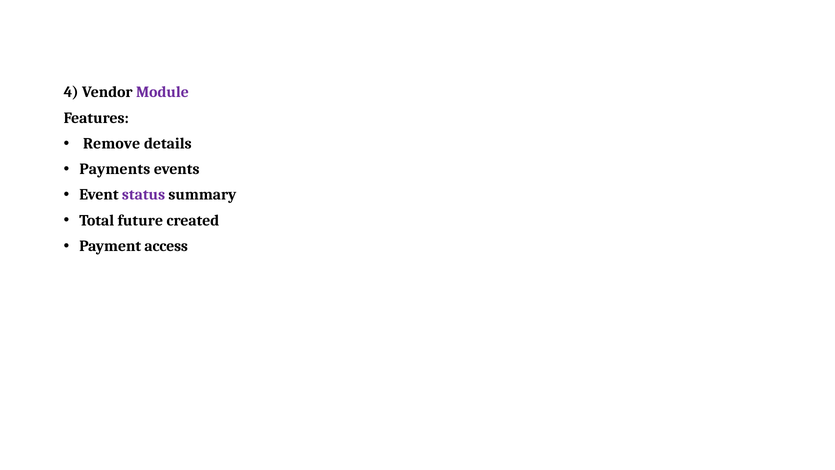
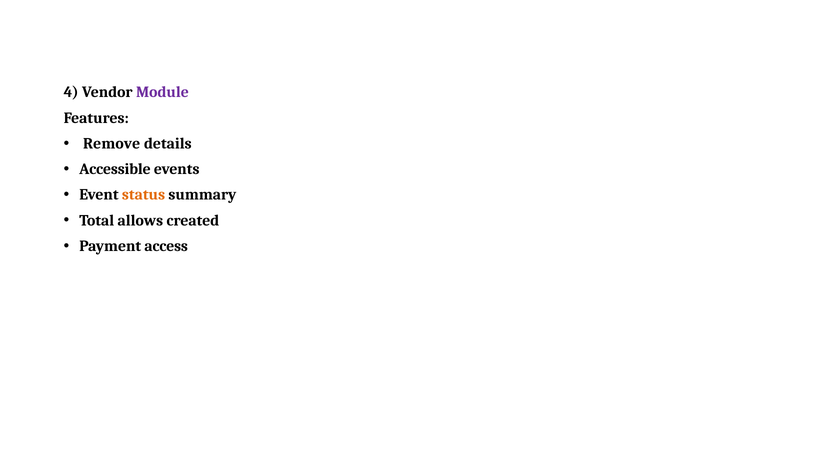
Payments: Payments -> Accessible
status colour: purple -> orange
future: future -> allows
